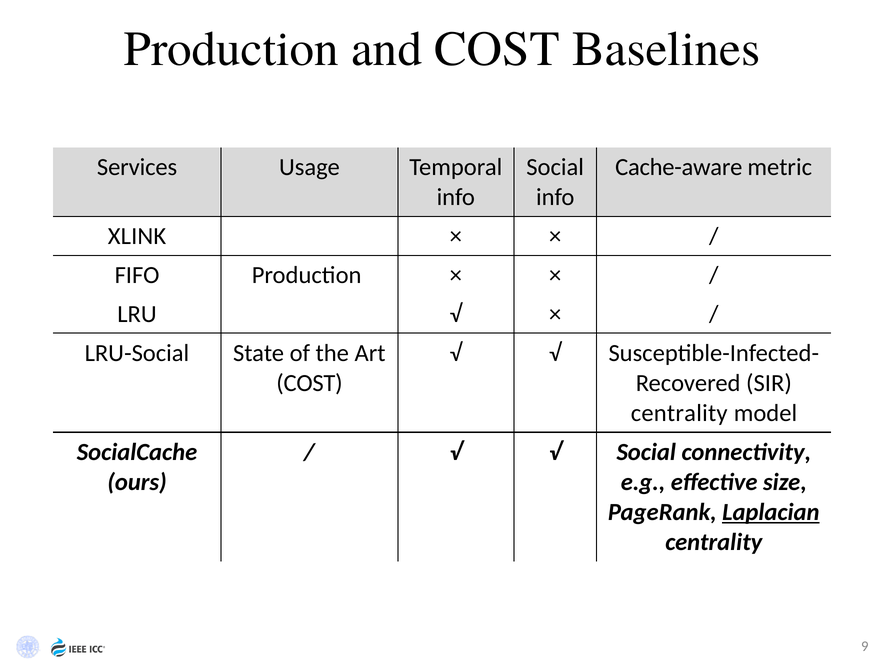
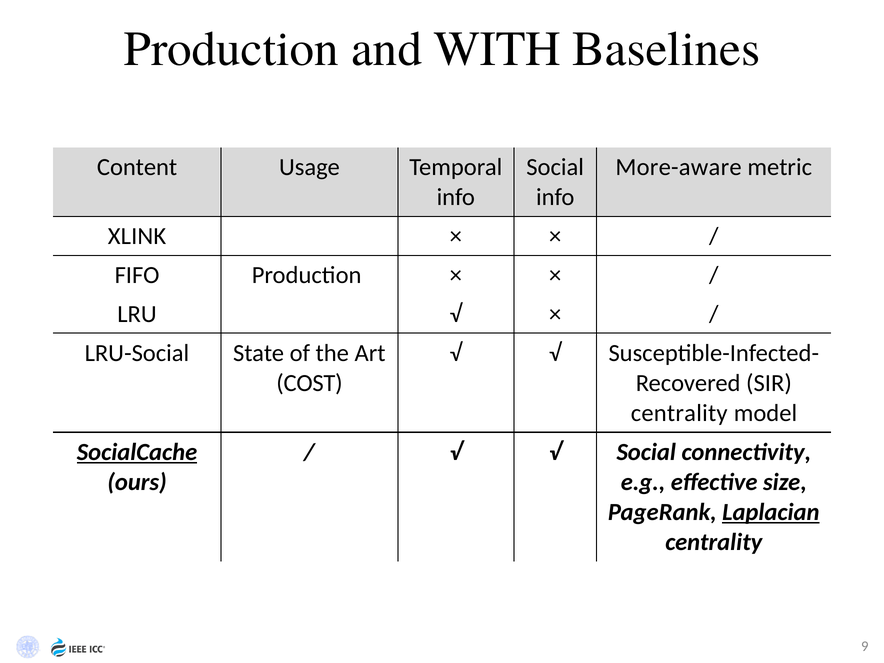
and COST: COST -> WITH
Services: Services -> Content
Cache-aware: Cache-aware -> More-aware
SocialCache underline: none -> present
